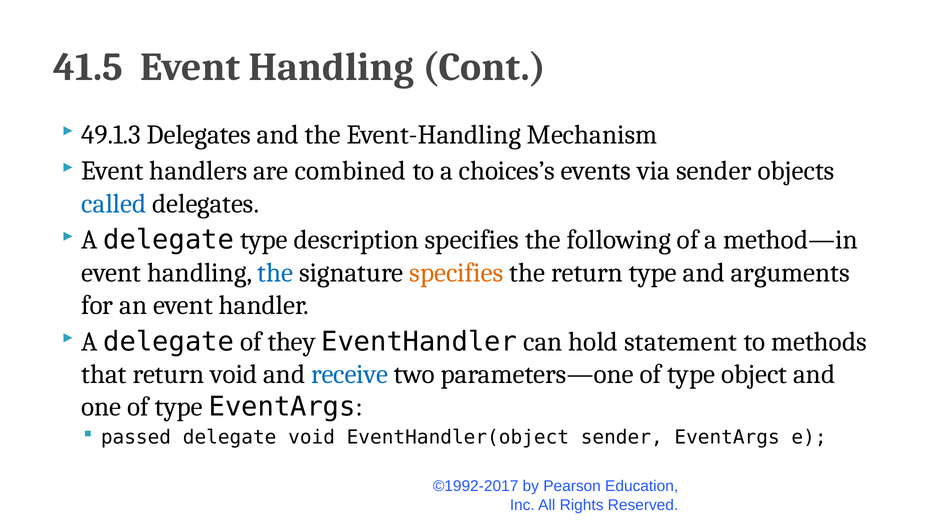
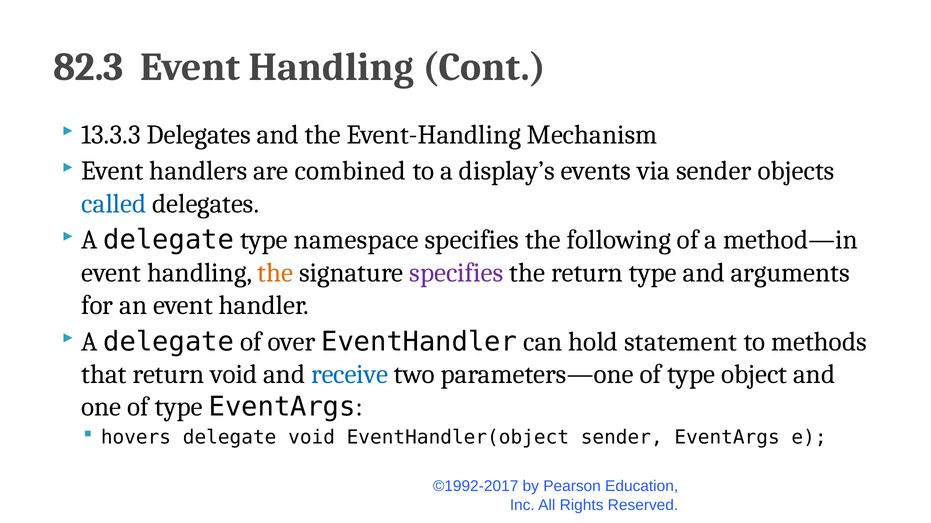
41.5: 41.5 -> 82.3
49.1.3: 49.1.3 -> 13.3.3
choices’s: choices’s -> display’s
description: description -> namespace
the at (275, 273) colour: blue -> orange
specifies at (456, 273) colour: orange -> purple
they: they -> over
passed: passed -> hovers
